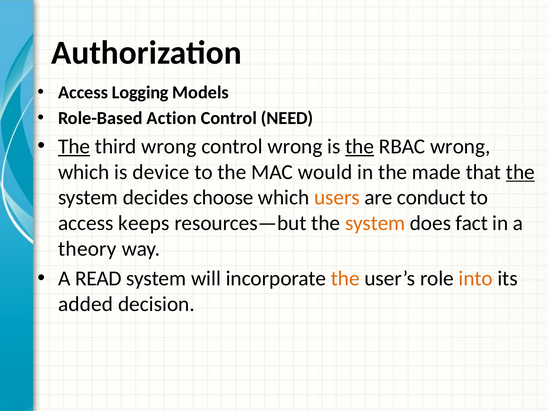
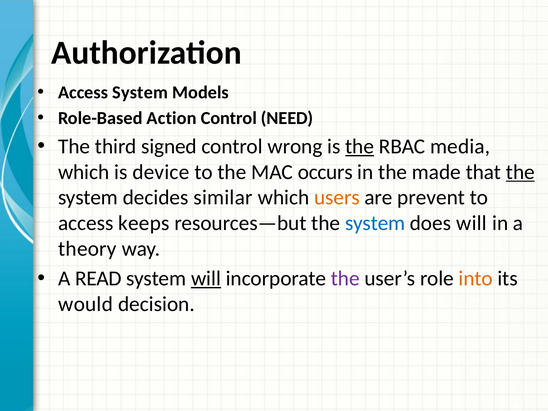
Access Logging: Logging -> System
The at (74, 146) underline: present -> none
third wrong: wrong -> signed
RBAC wrong: wrong -> media
would: would -> occurs
choose: choose -> similar
conduct: conduct -> prevent
system at (375, 223) colour: orange -> blue
does fact: fact -> will
will at (206, 279) underline: none -> present
the at (345, 279) colour: orange -> purple
added: added -> would
